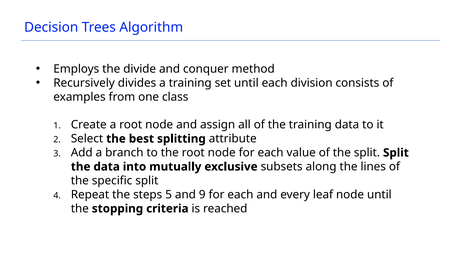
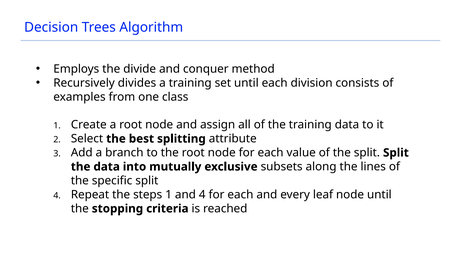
steps 5: 5 -> 1
and 9: 9 -> 4
